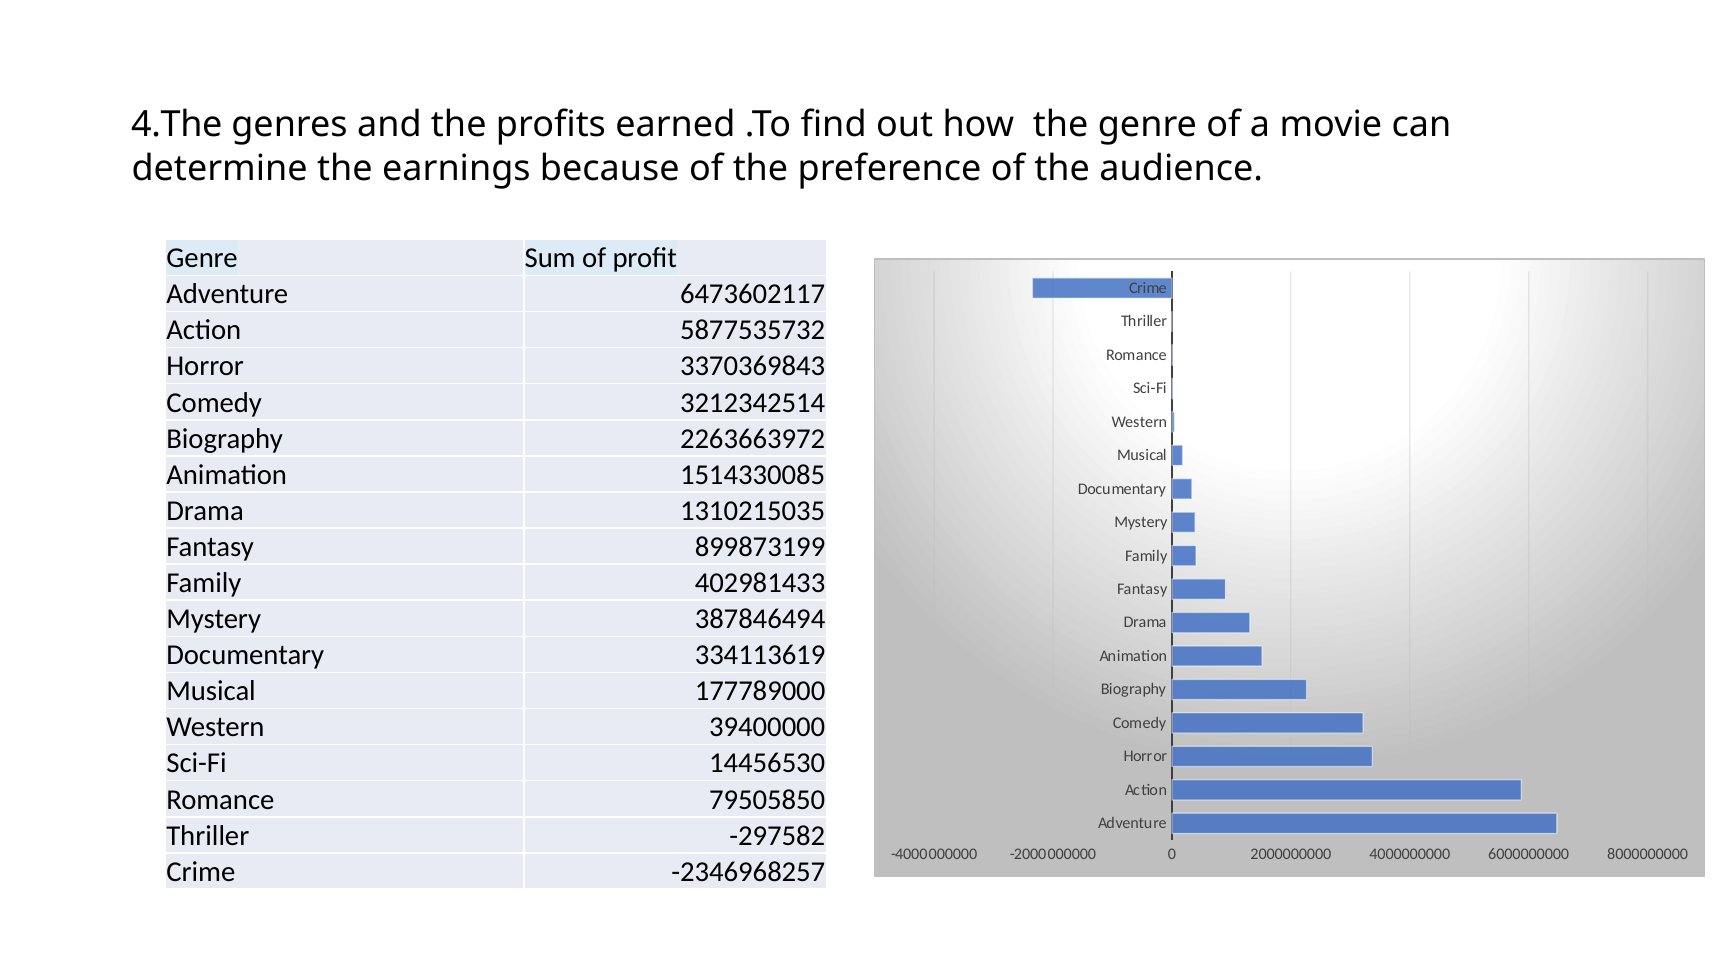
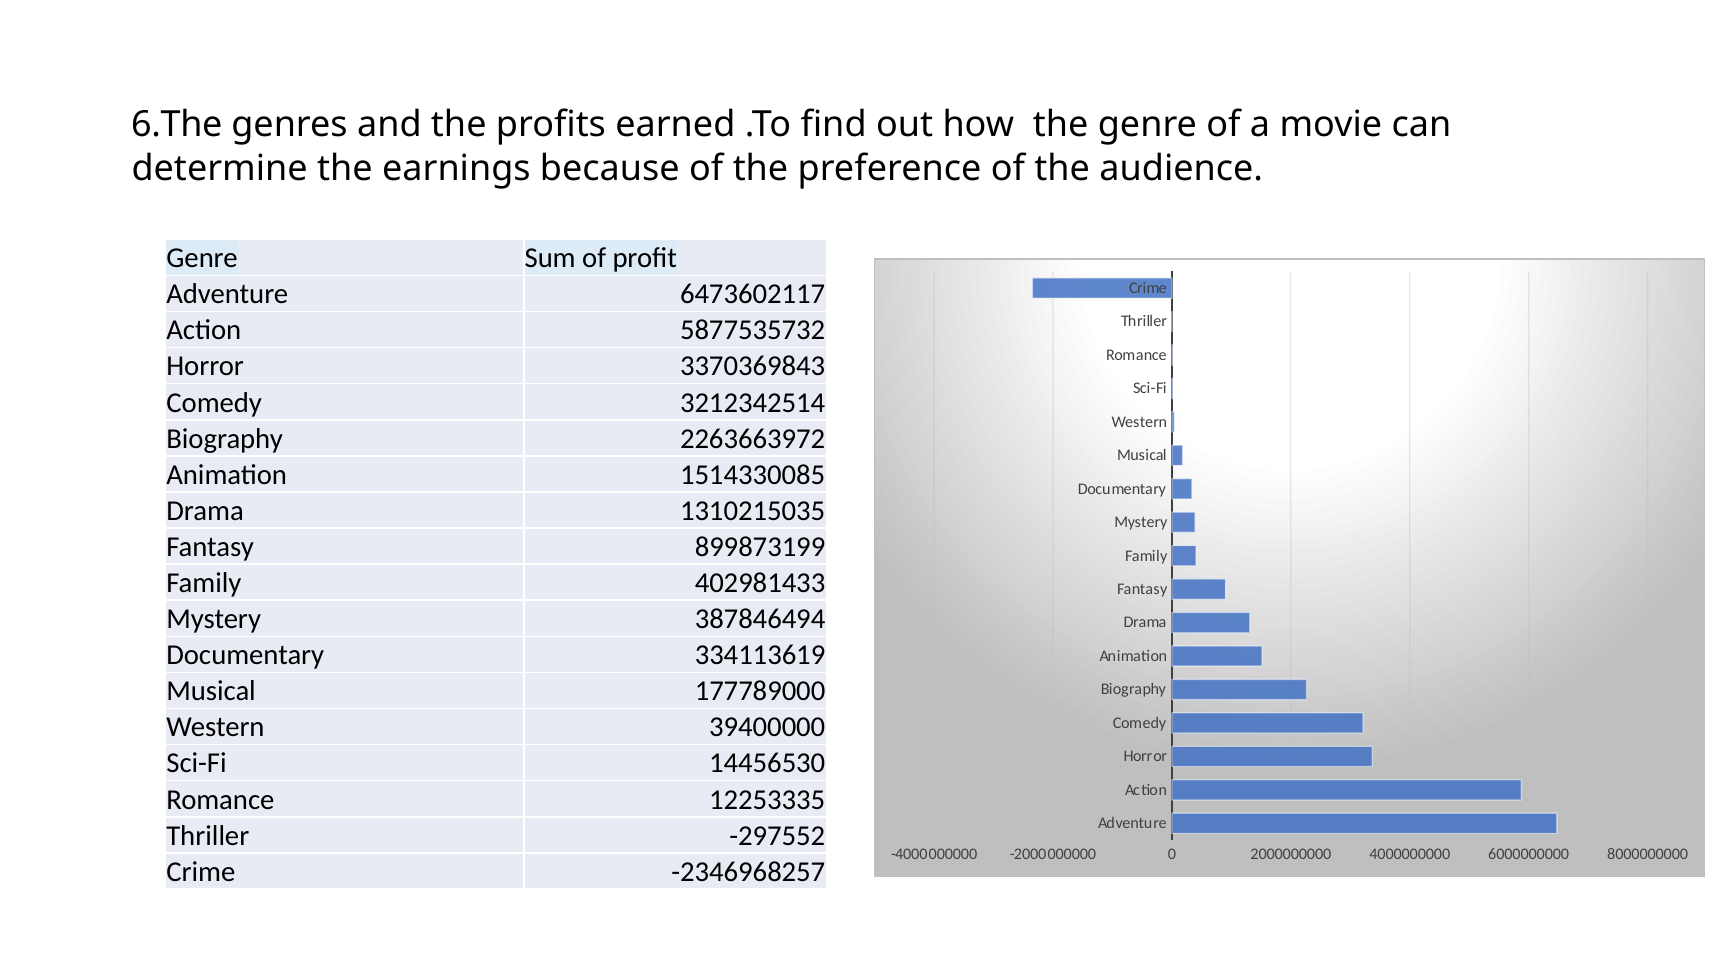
4.The: 4.The -> 6.The
79505850: 79505850 -> 12253335
-297582: -297582 -> -297552
